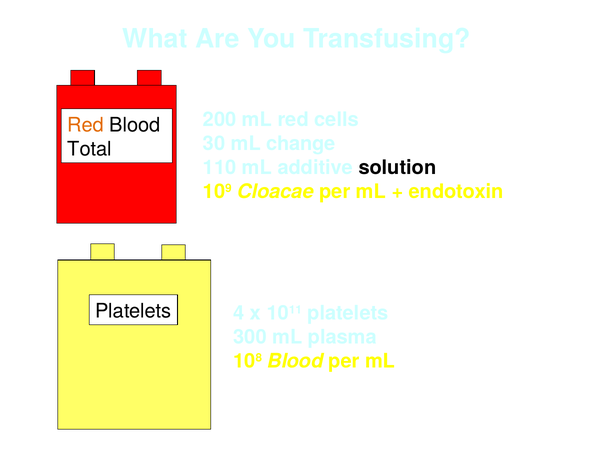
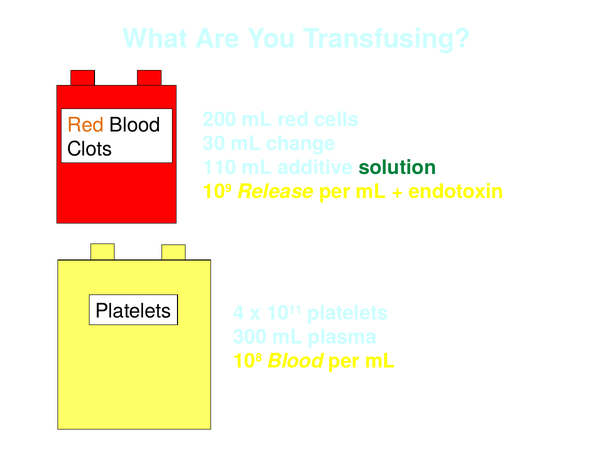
Total: Total -> Clots
solution colour: black -> green
Cloacae: Cloacae -> Release
